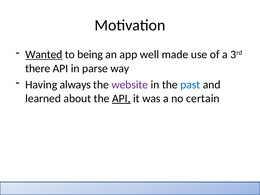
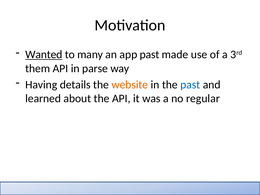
being: being -> many
app well: well -> past
there: there -> them
always: always -> details
website colour: purple -> orange
API at (121, 98) underline: present -> none
certain: certain -> regular
